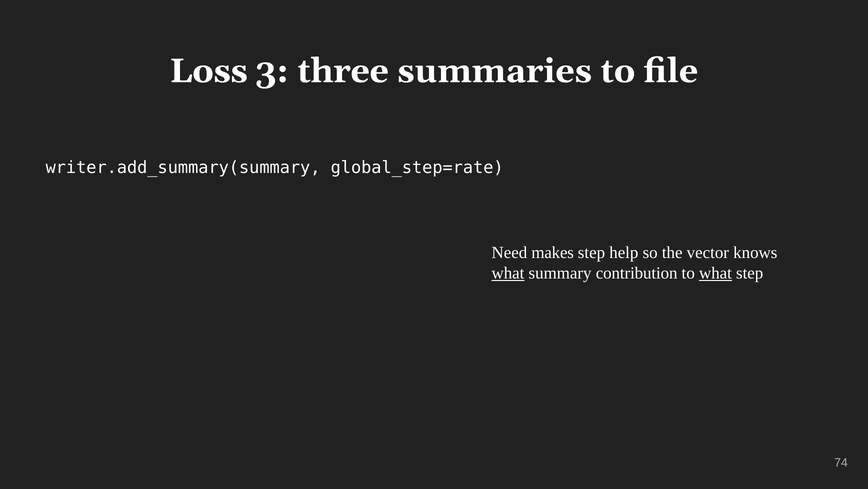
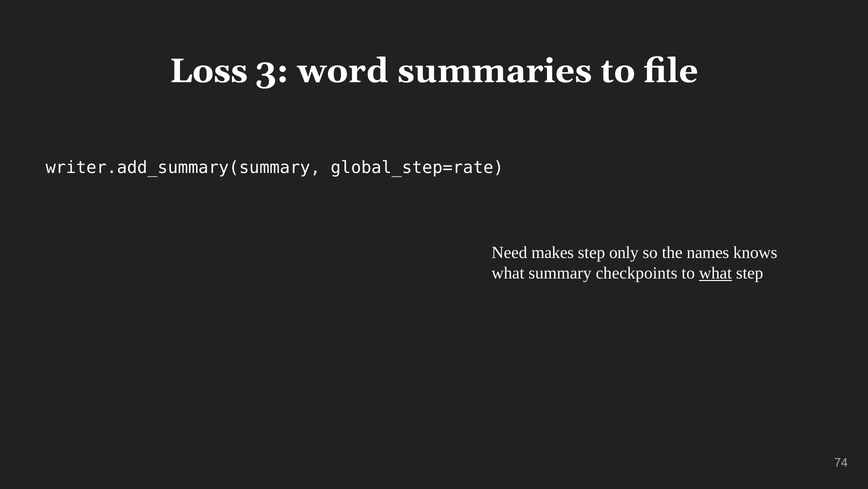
three: three -> word
help: help -> only
vector: vector -> names
what at (508, 273) underline: present -> none
contribution: contribution -> checkpoints
